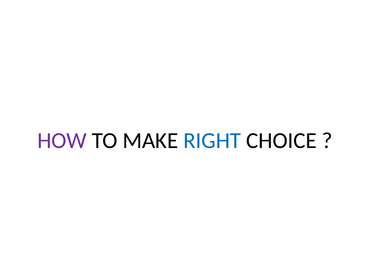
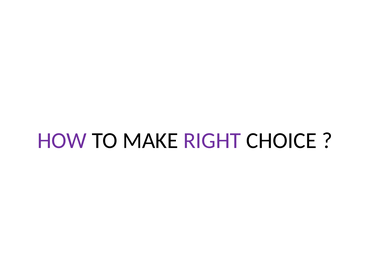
RIGHT colour: blue -> purple
